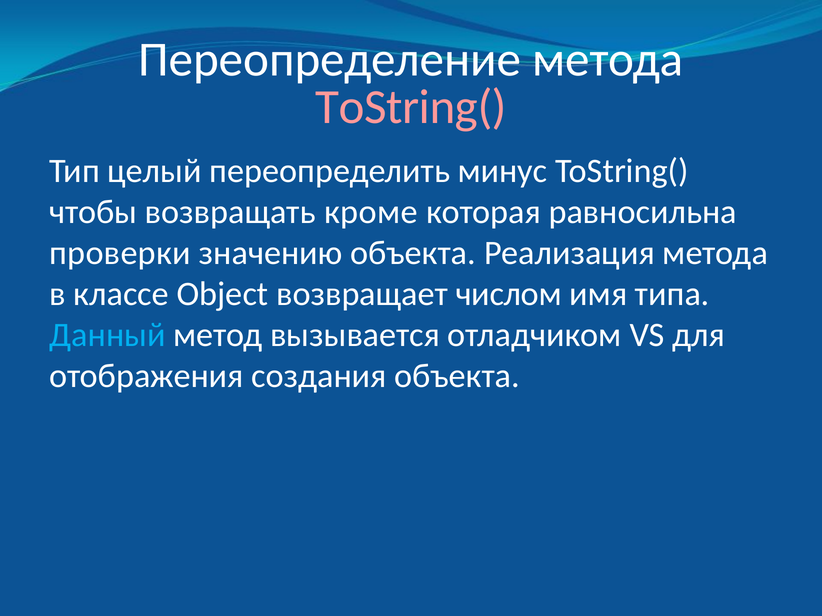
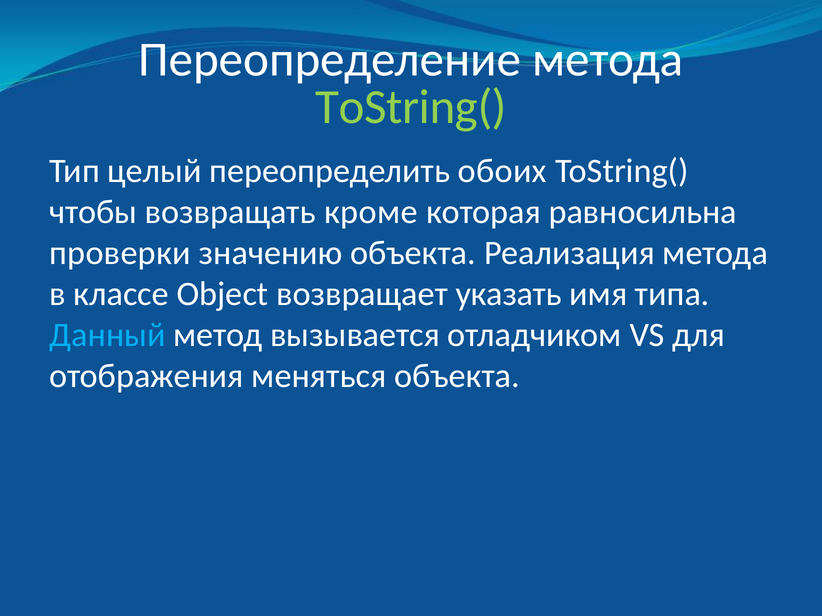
ToString( at (411, 107) colour: pink -> light green
минус: минус -> обоих
числом: числом -> указать
создания: создания -> меняться
